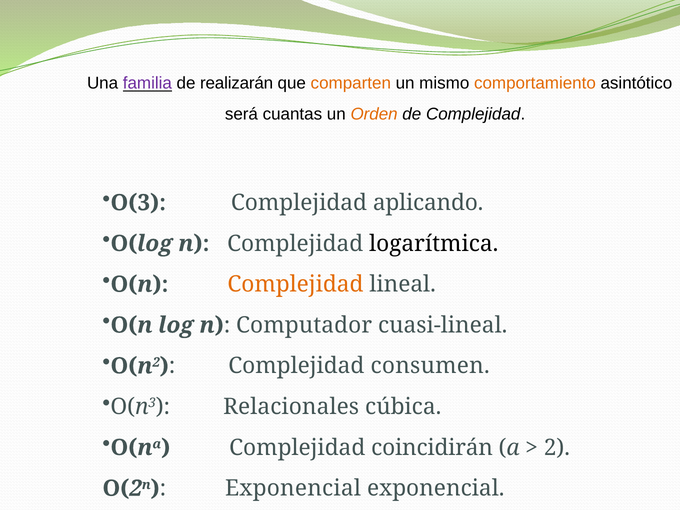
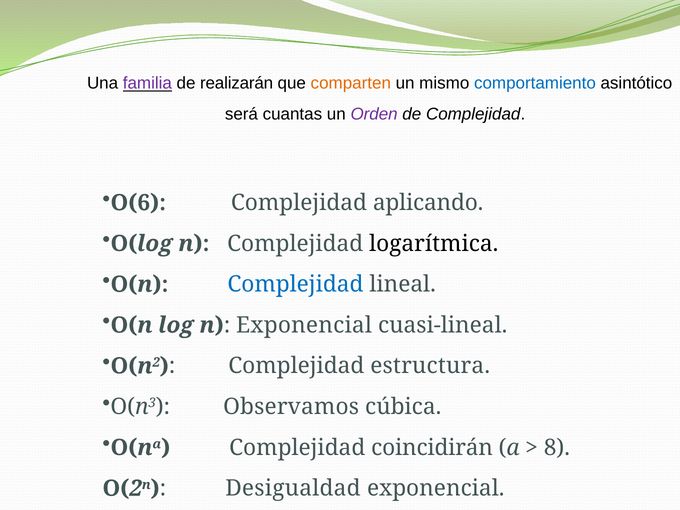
comportamiento colour: orange -> blue
Orden colour: orange -> purple
O(3: O(3 -> O(6
Complejidad at (295, 284) colour: orange -> blue
n Computador: Computador -> Exponencial
consumen: consumen -> estructura
Relacionales: Relacionales -> Observamos
2: 2 -> 8
O(2n Exponencial: Exponencial -> Desigualdad
